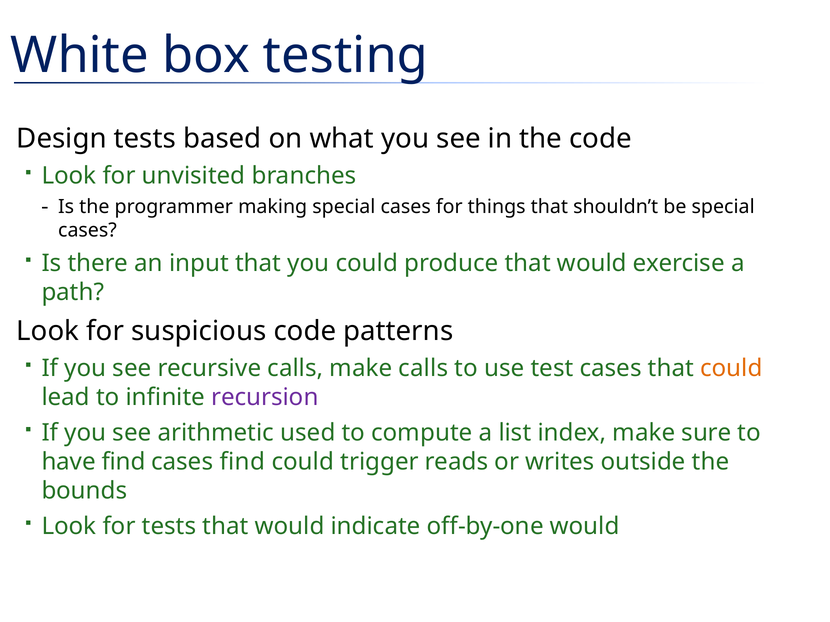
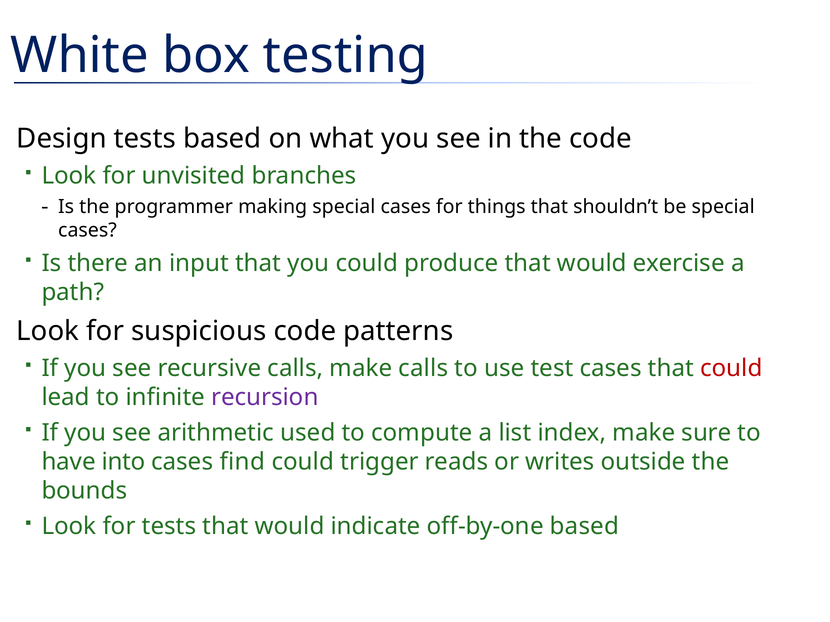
could at (731, 369) colour: orange -> red
have find: find -> into
off-by-one would: would -> based
